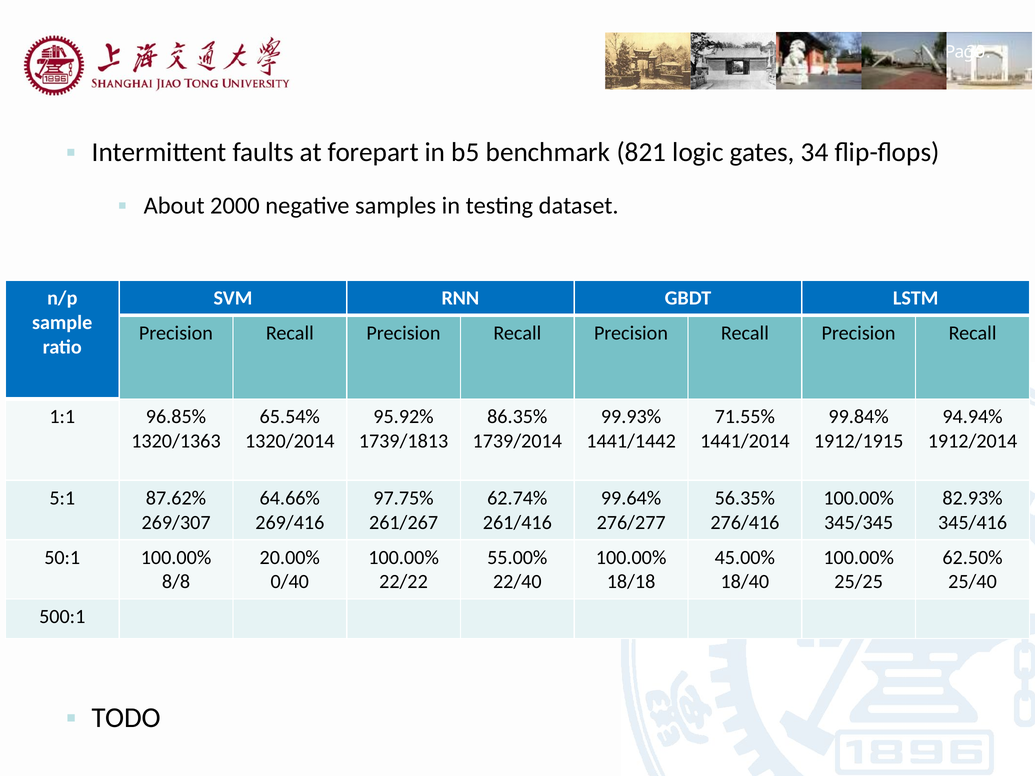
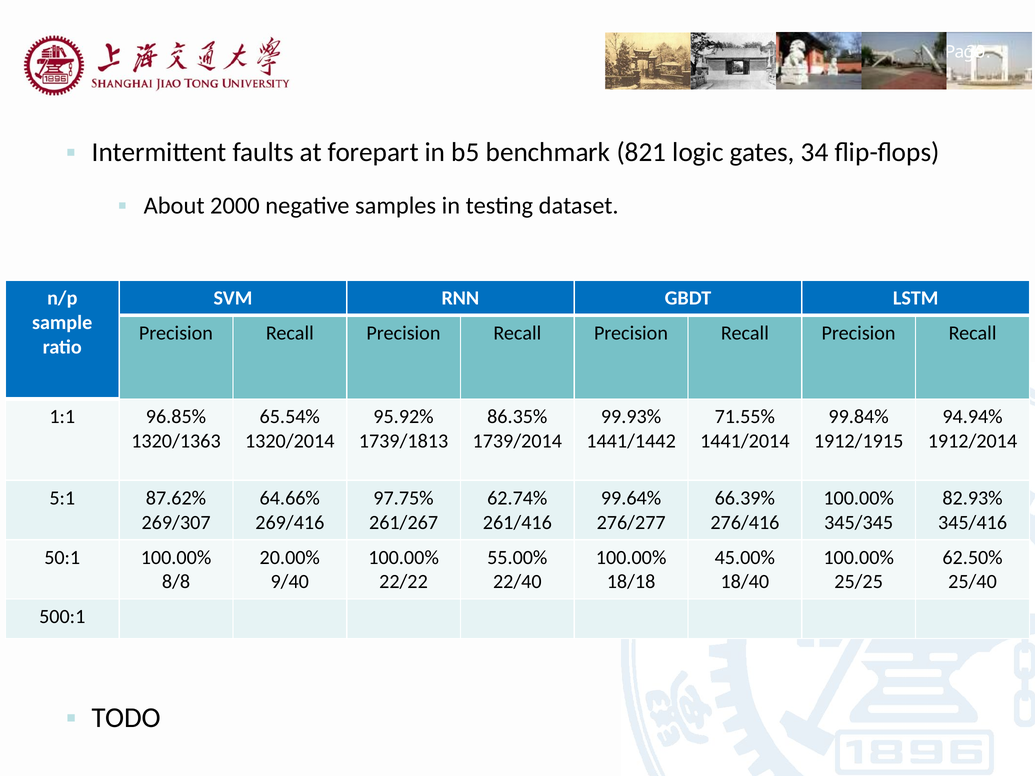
56.35%: 56.35% -> 66.39%
0/40: 0/40 -> 9/40
